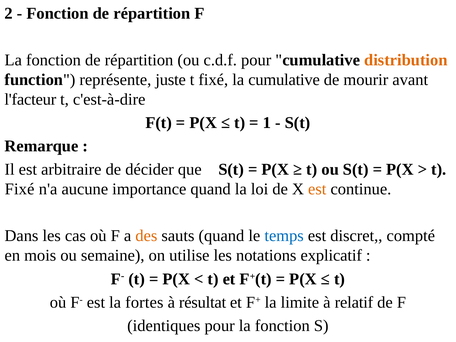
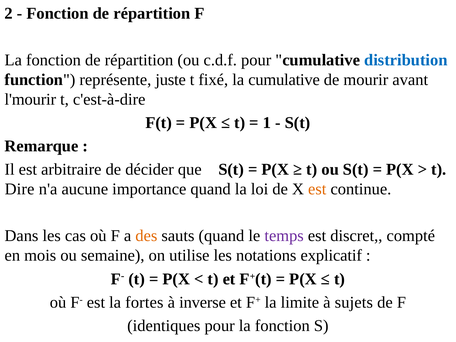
distribution colour: orange -> blue
l'facteur: l'facteur -> l'mourir
Fixé at (20, 189): Fixé -> Dire
temps colour: blue -> purple
résultat: résultat -> inverse
relatif: relatif -> sujets
